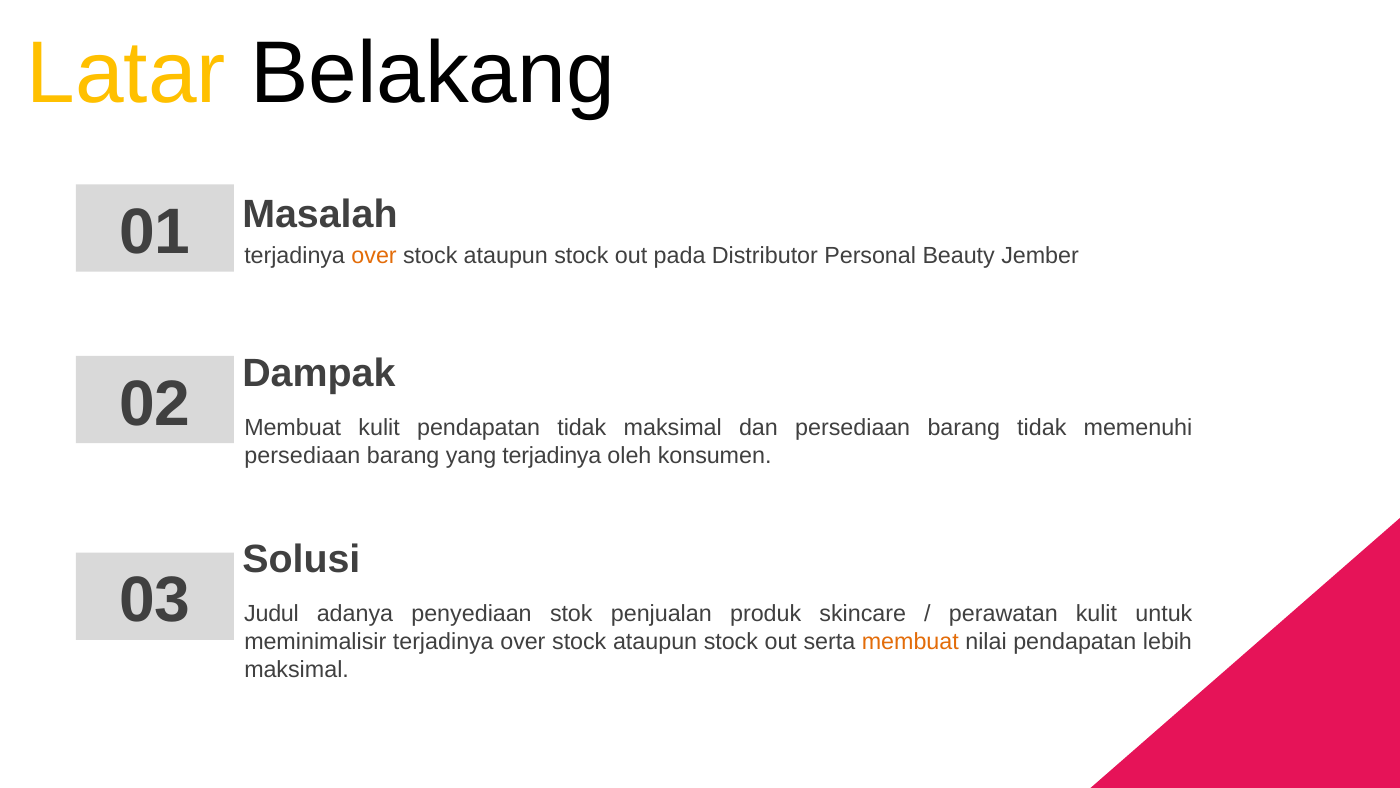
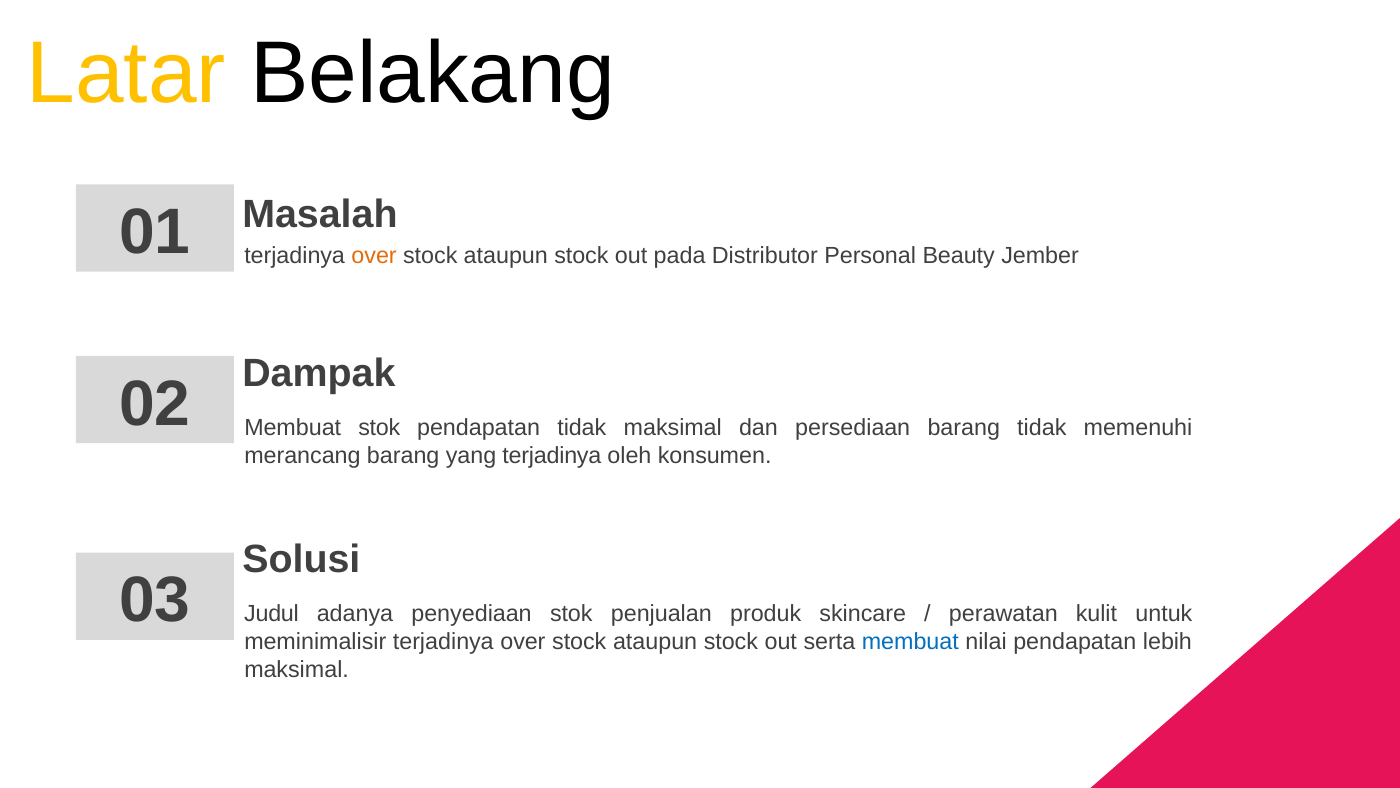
Membuat kulit: kulit -> stok
persediaan at (302, 455): persediaan -> merancang
membuat at (910, 642) colour: orange -> blue
